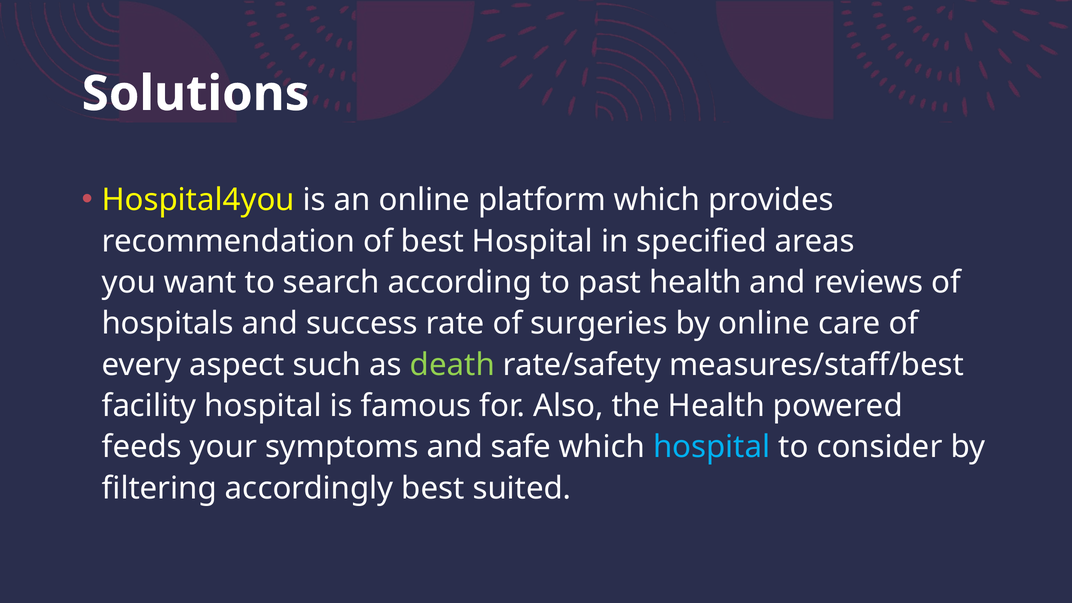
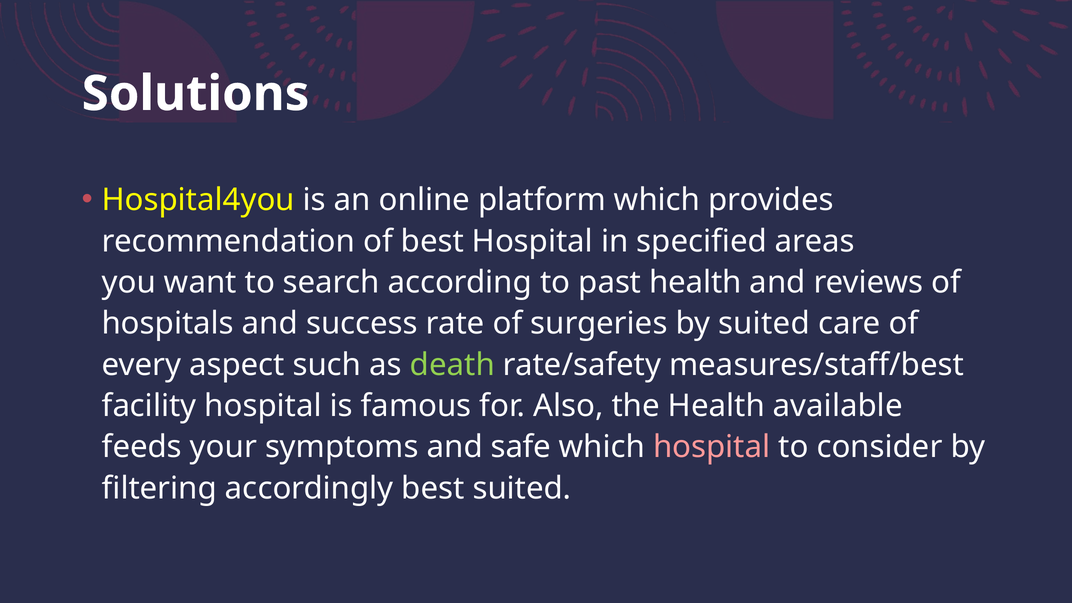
by online: online -> suited
powered: powered -> available
hospital at (712, 447) colour: light blue -> pink
